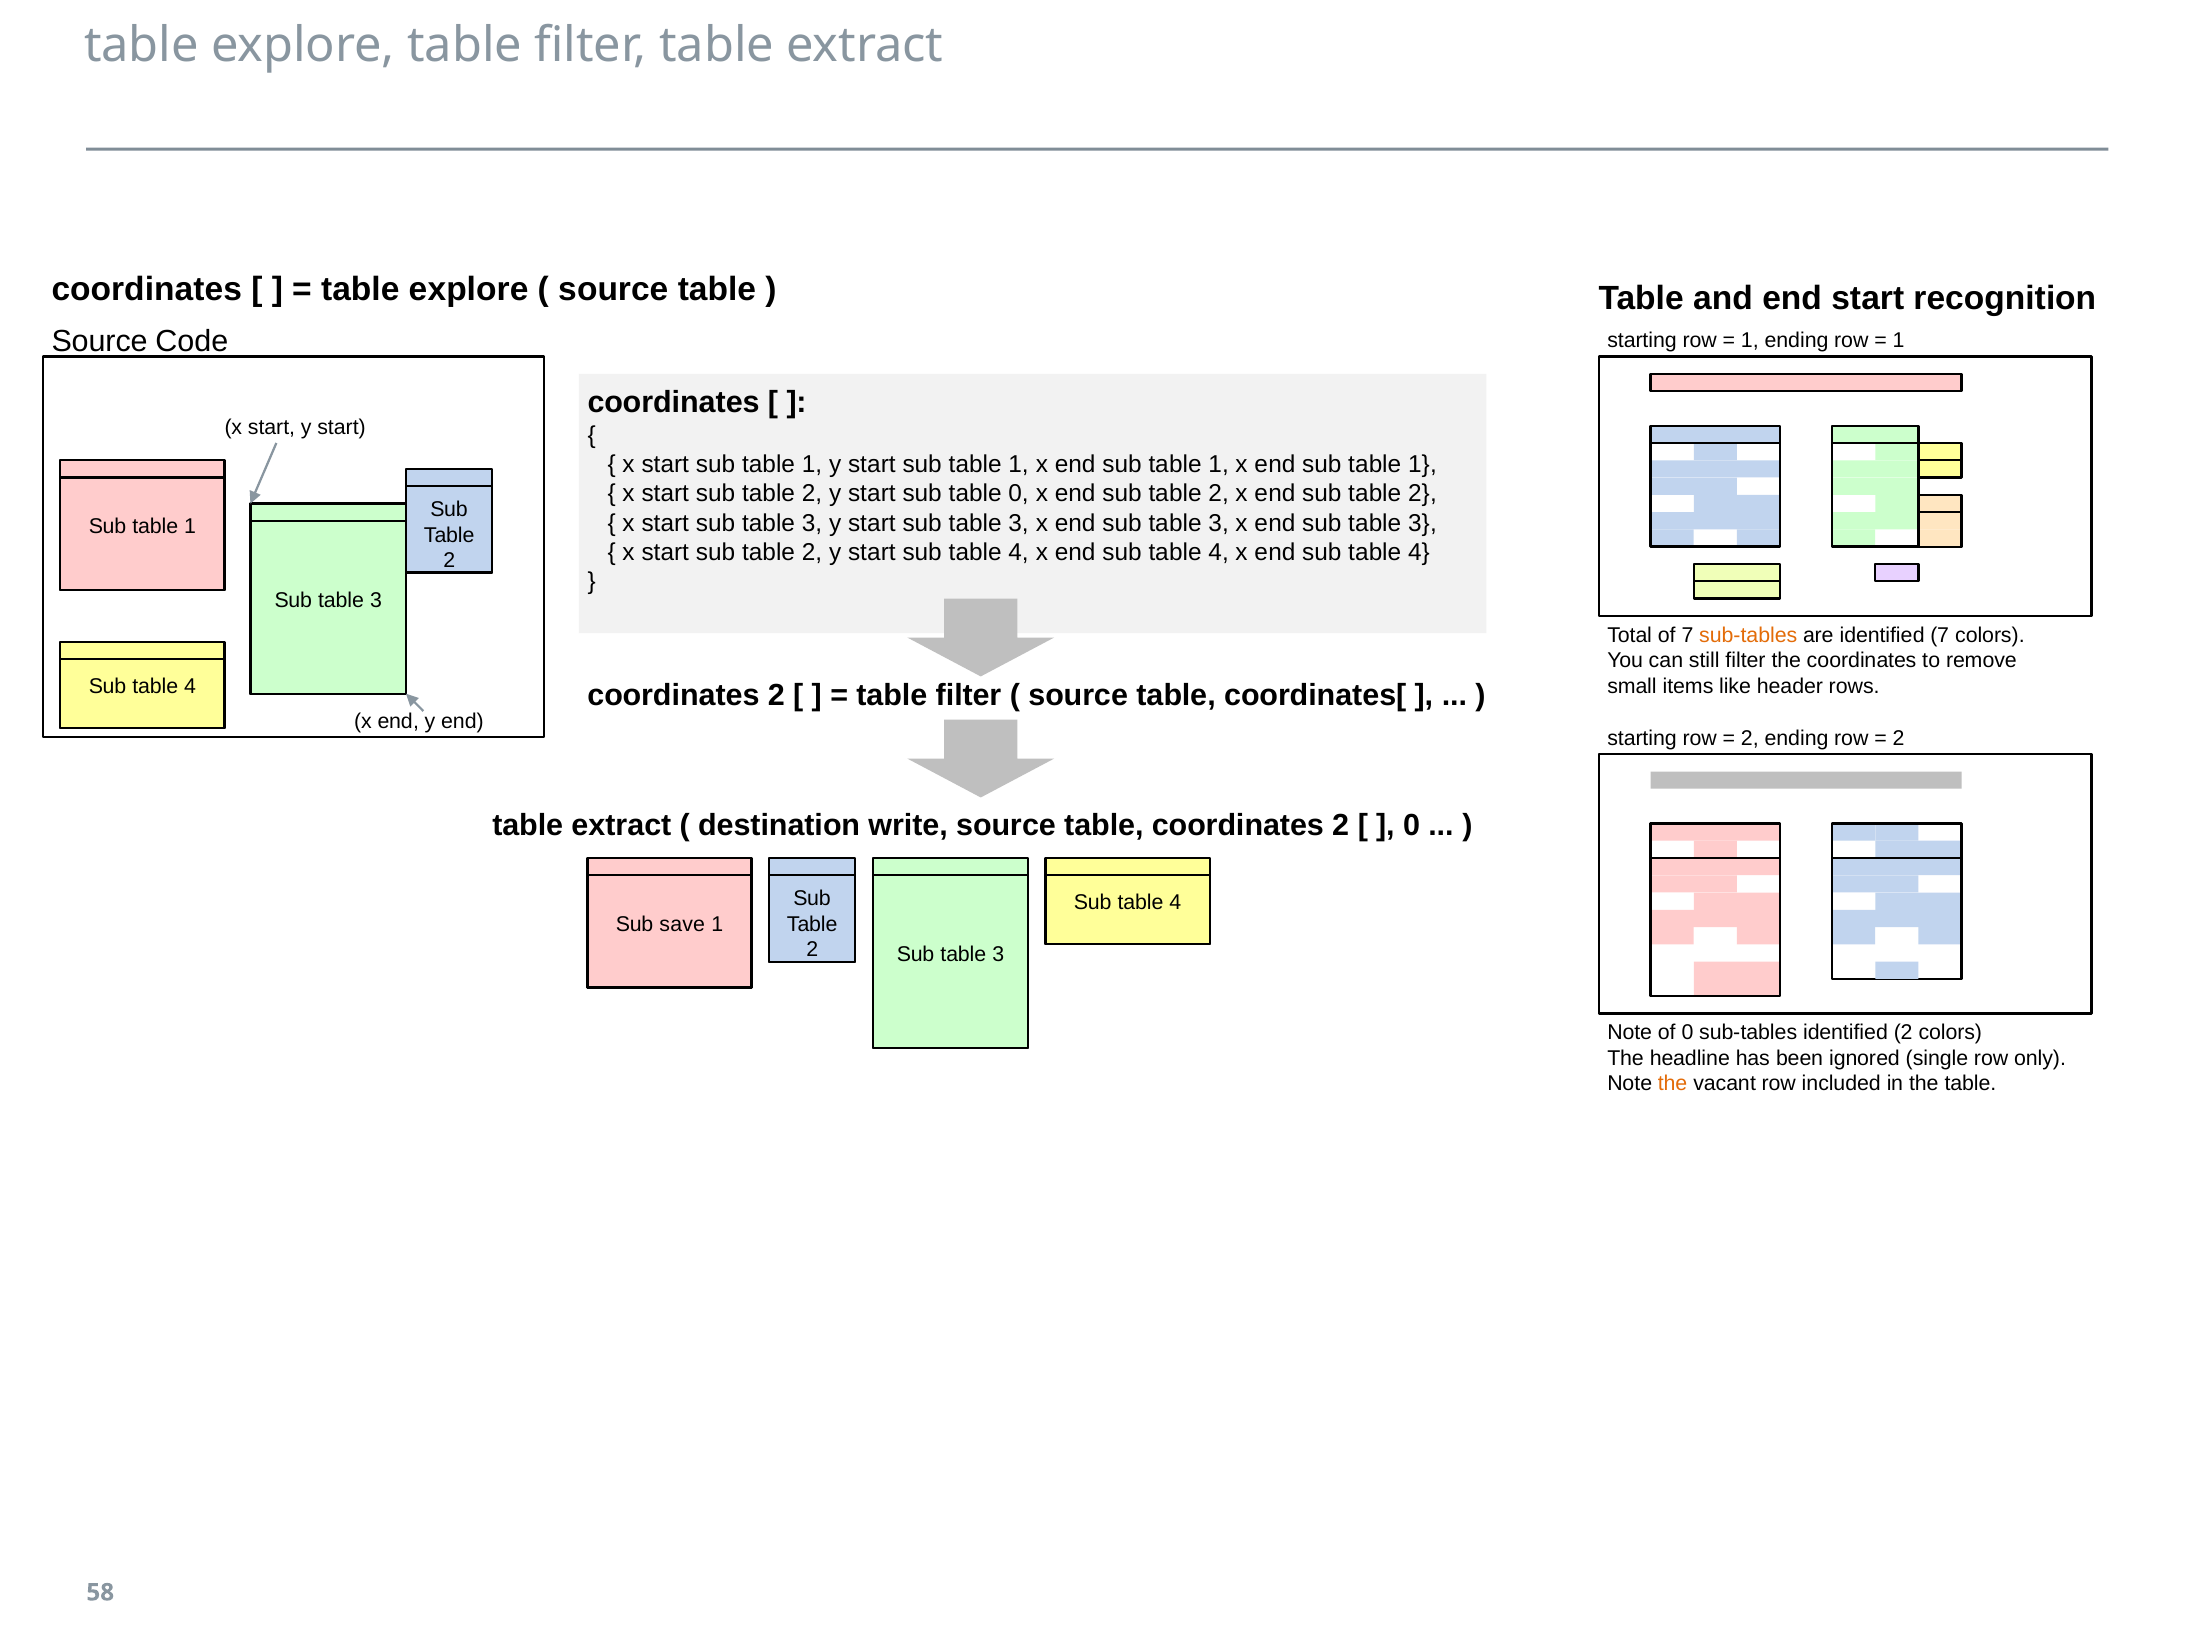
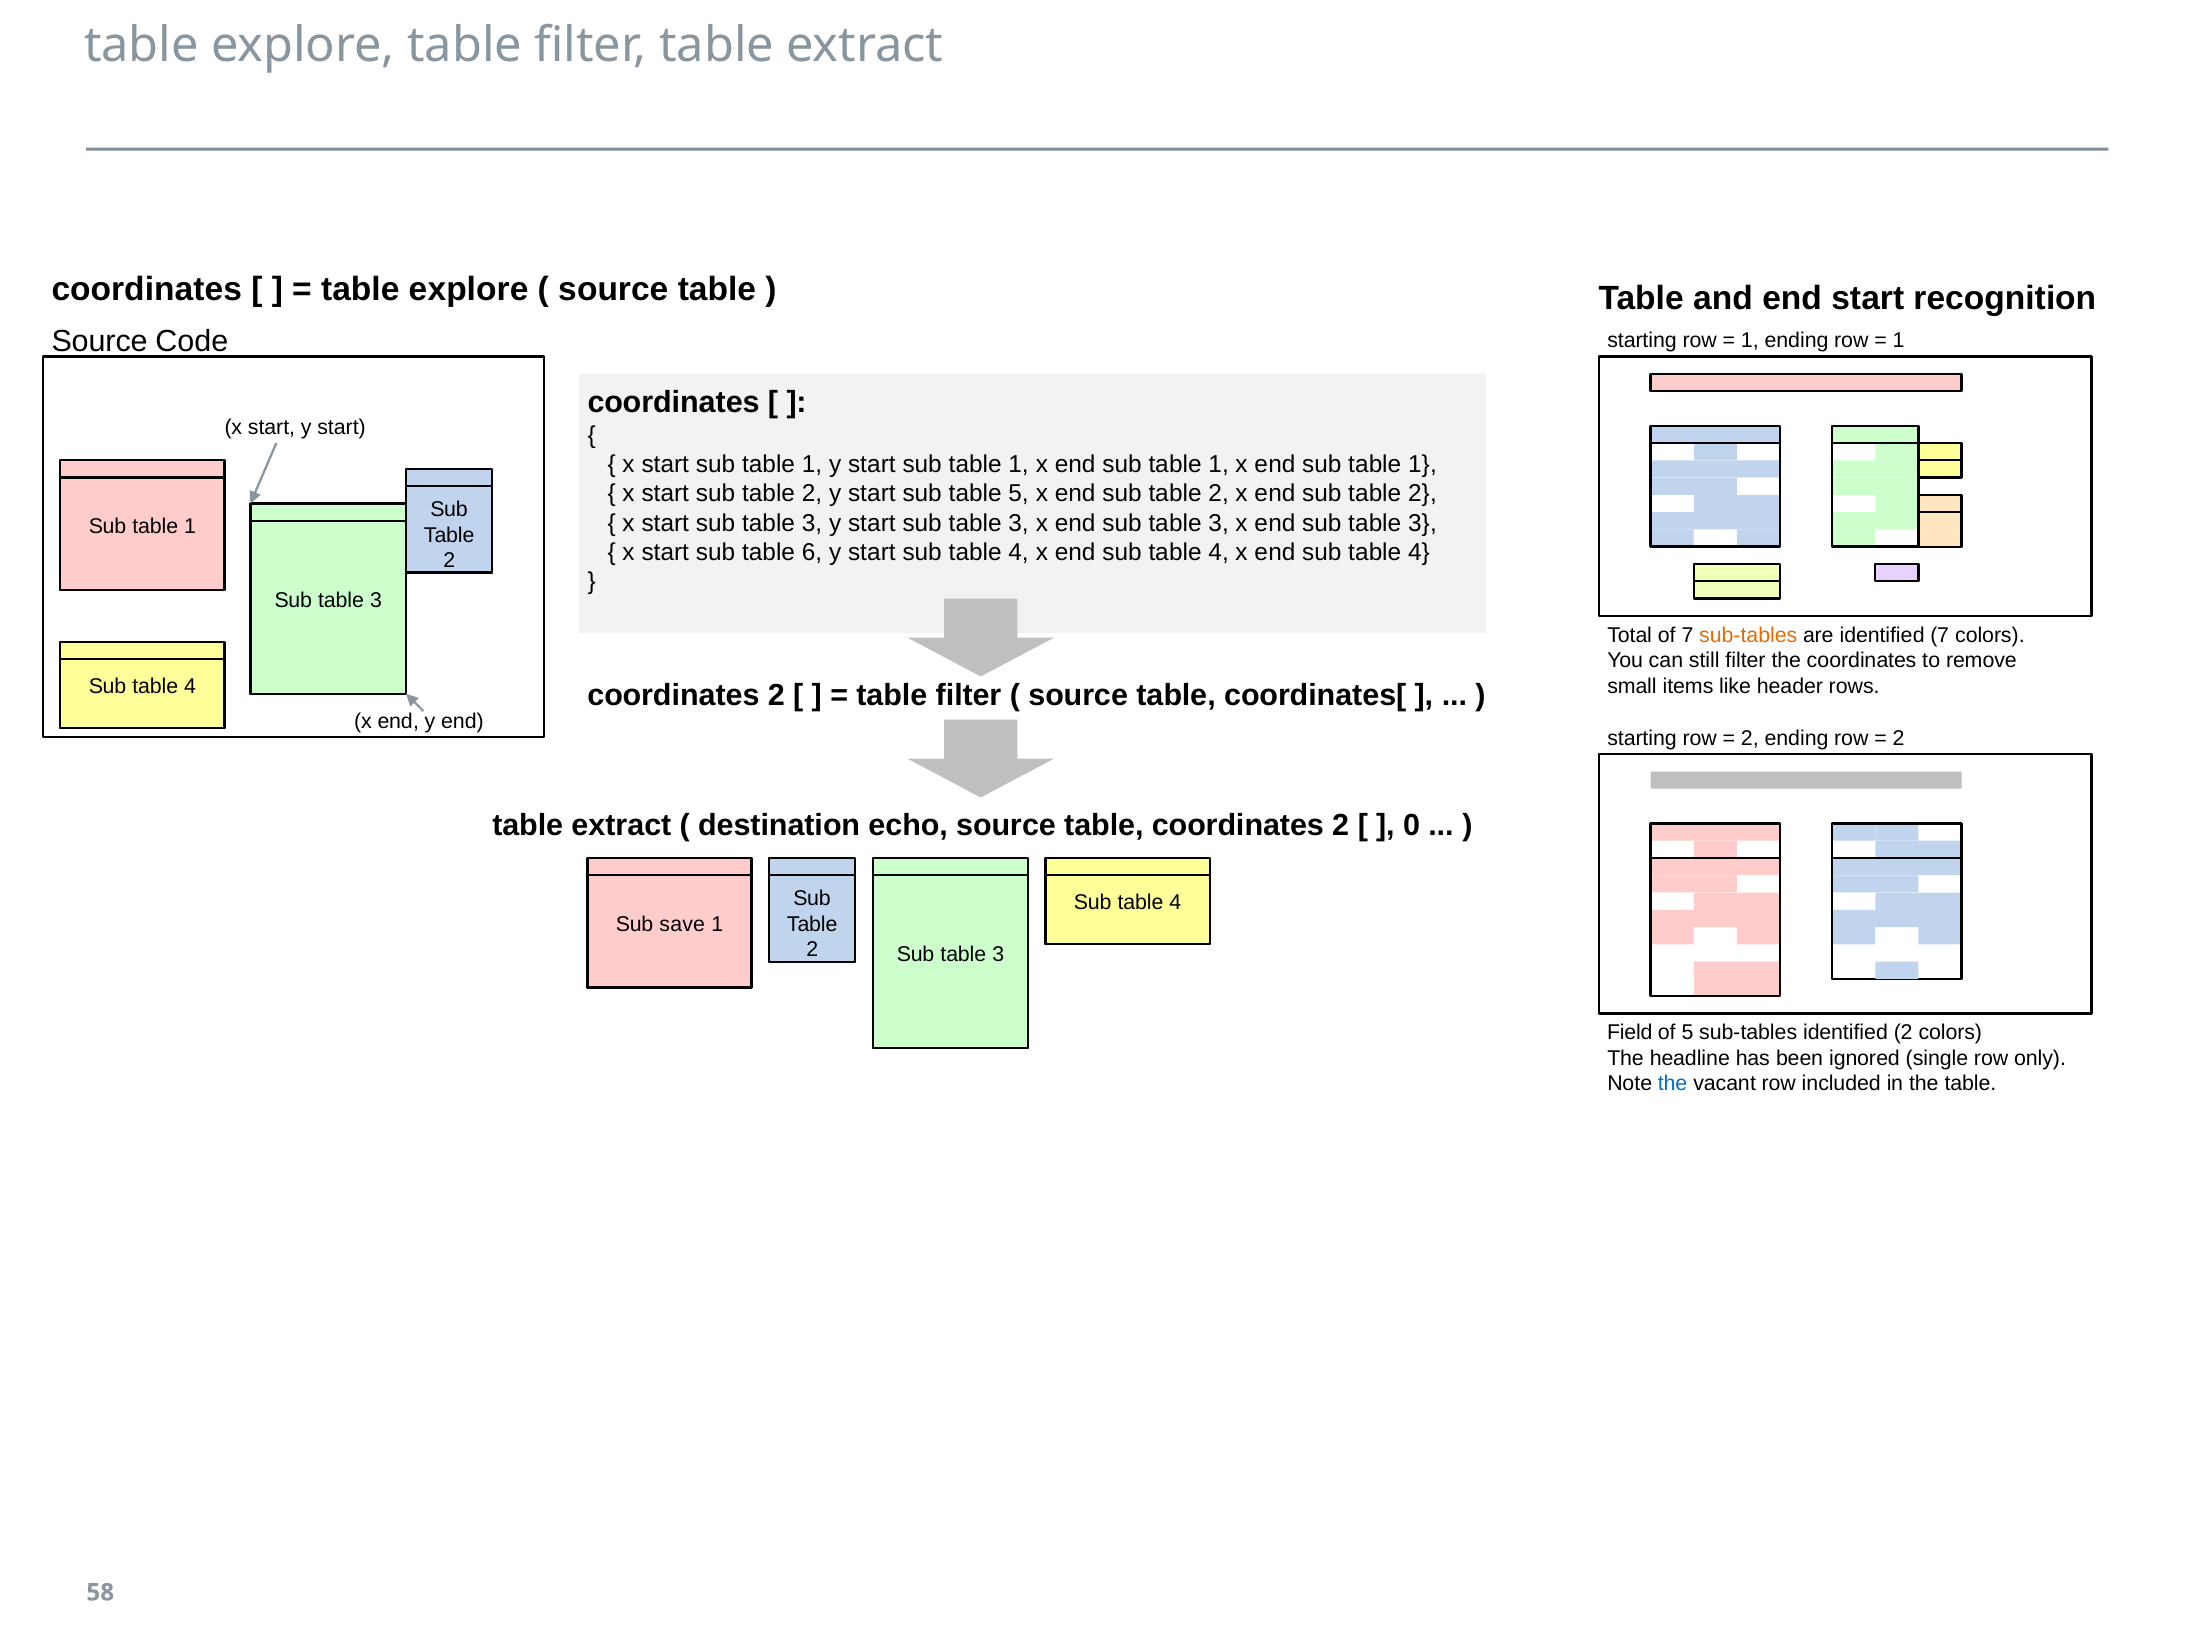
table 0: 0 -> 5
2 at (812, 552): 2 -> 6
write: write -> echo
Note at (1630, 1032): Note -> Field
of 0: 0 -> 5
the at (1673, 1083) colour: orange -> blue
